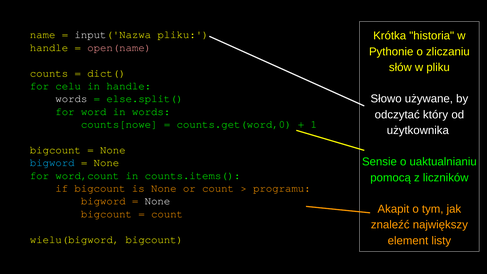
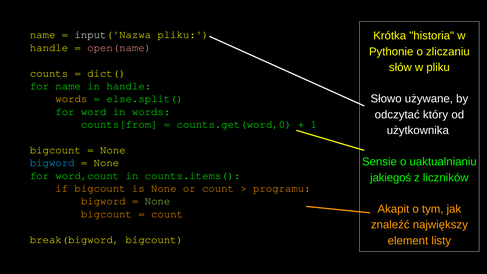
for celu: celu -> name
words at (71, 99) colour: white -> yellow
counts[nowe: counts[nowe -> counts[from
pomocą: pomocą -> jakiegoś
None at (157, 201) colour: white -> light green
wielu(bigword: wielu(bigword -> break(bigword
